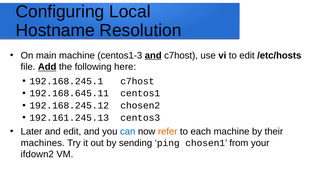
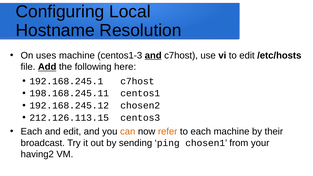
main: main -> uses
192.168.645.11: 192.168.645.11 -> 198.168.245.11
192.161.245.13: 192.161.245.13 -> 212.126.113.15
Later at (31, 132): Later -> Each
can colour: blue -> orange
machines: machines -> broadcast
ifdown2: ifdown2 -> having2
